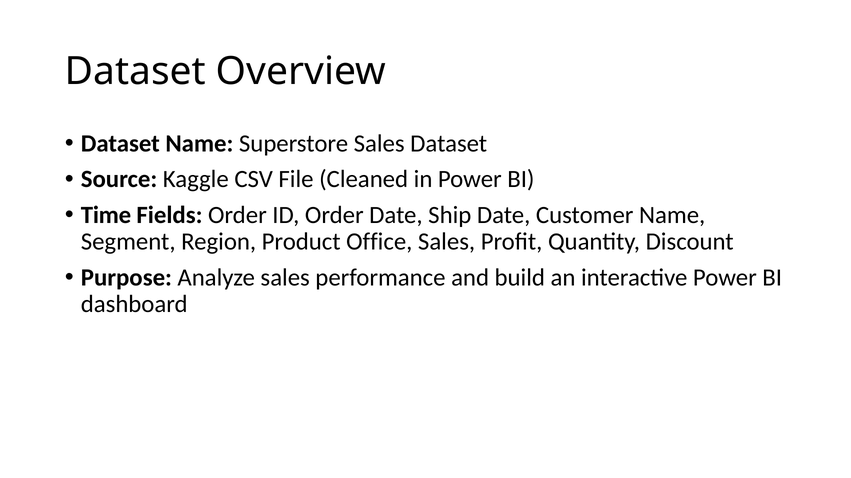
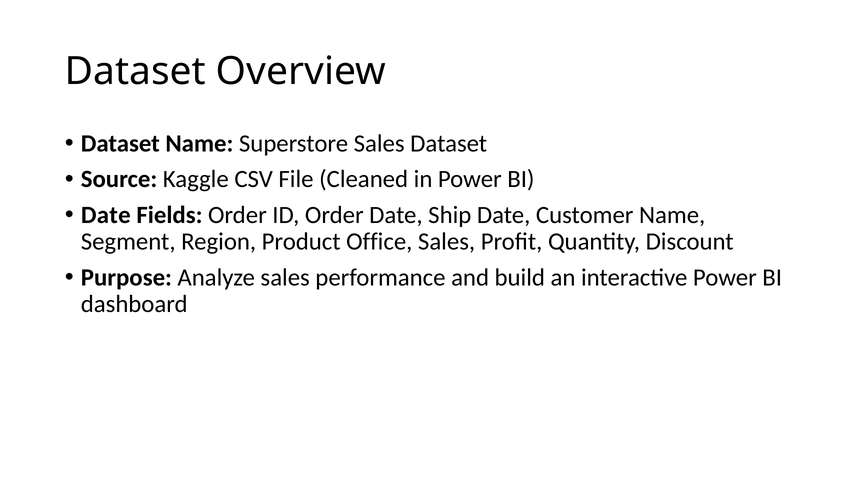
Time at (106, 215): Time -> Date
